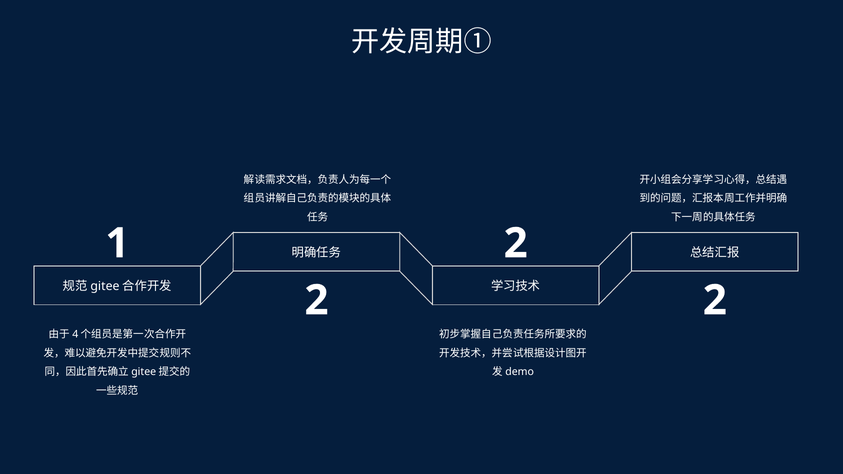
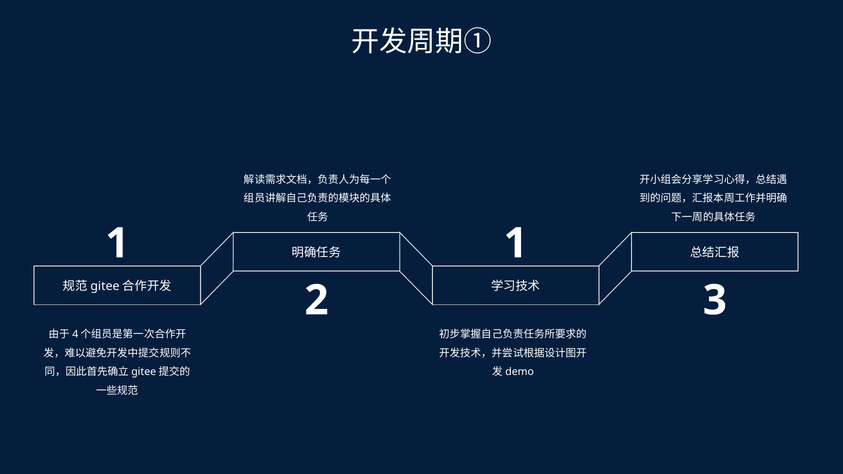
1 2: 2 -> 1
2 at (715, 301): 2 -> 3
